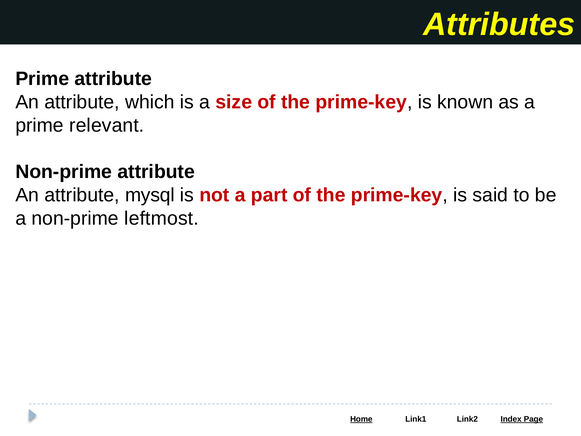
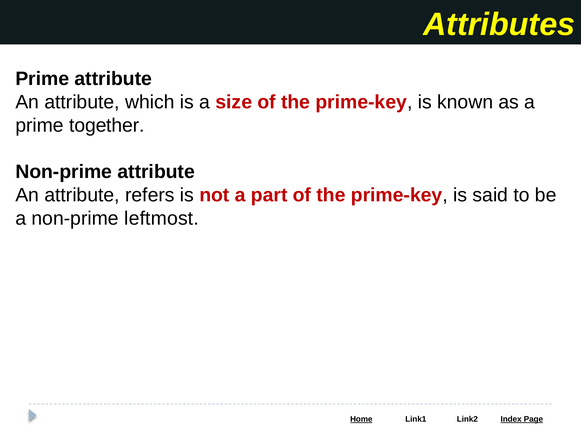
relevant: relevant -> together
mysql: mysql -> refers
